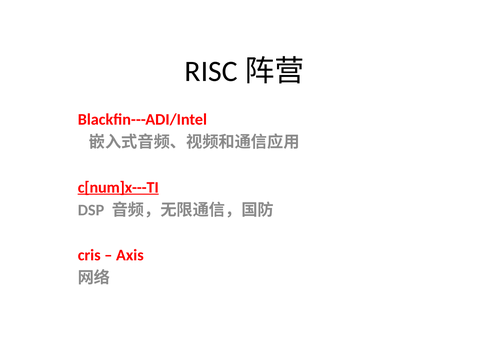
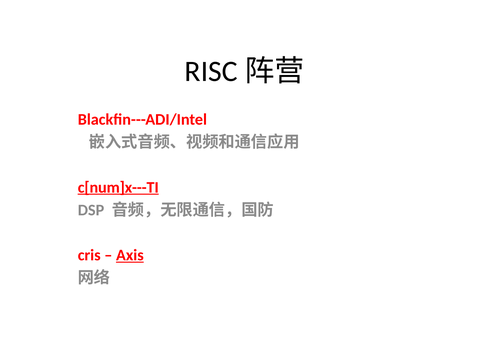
Axis underline: none -> present
